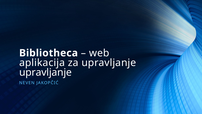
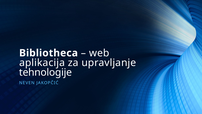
upravljanje at (45, 72): upravljanje -> tehnologije
